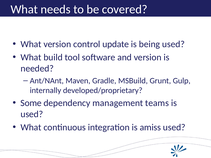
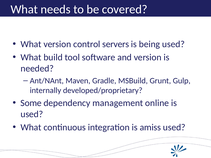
update: update -> servers
teams: teams -> online
